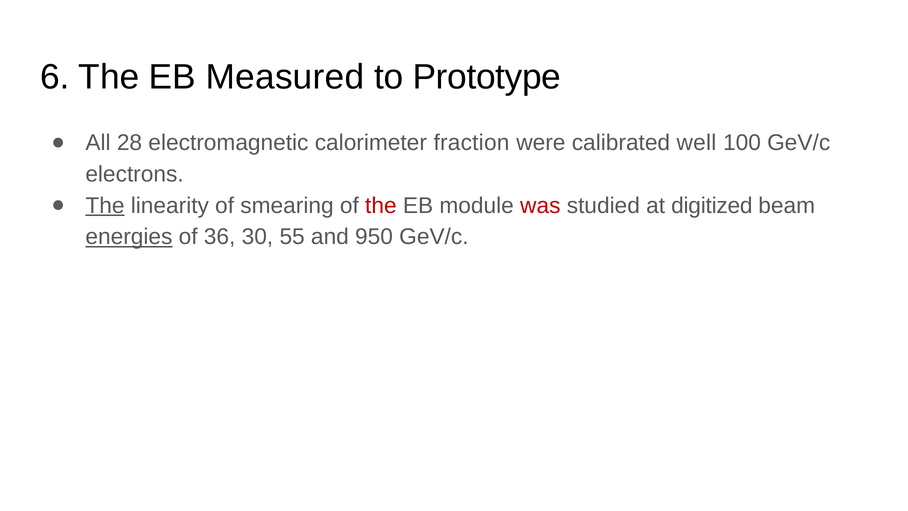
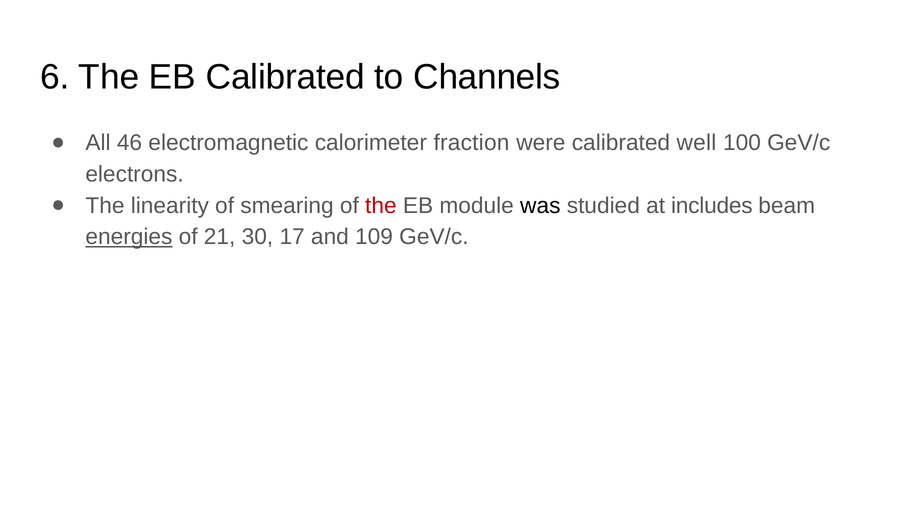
EB Measured: Measured -> Calibrated
Prototype: Prototype -> Channels
28: 28 -> 46
The at (105, 205) underline: present -> none
was colour: red -> black
digitized: digitized -> includes
36: 36 -> 21
55: 55 -> 17
950: 950 -> 109
